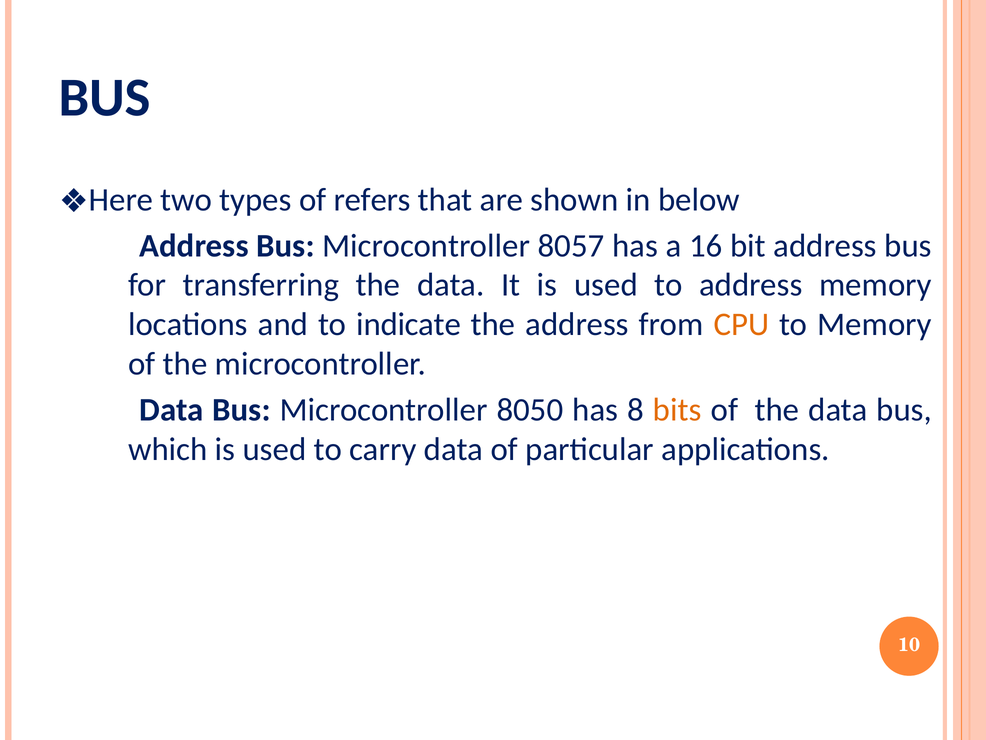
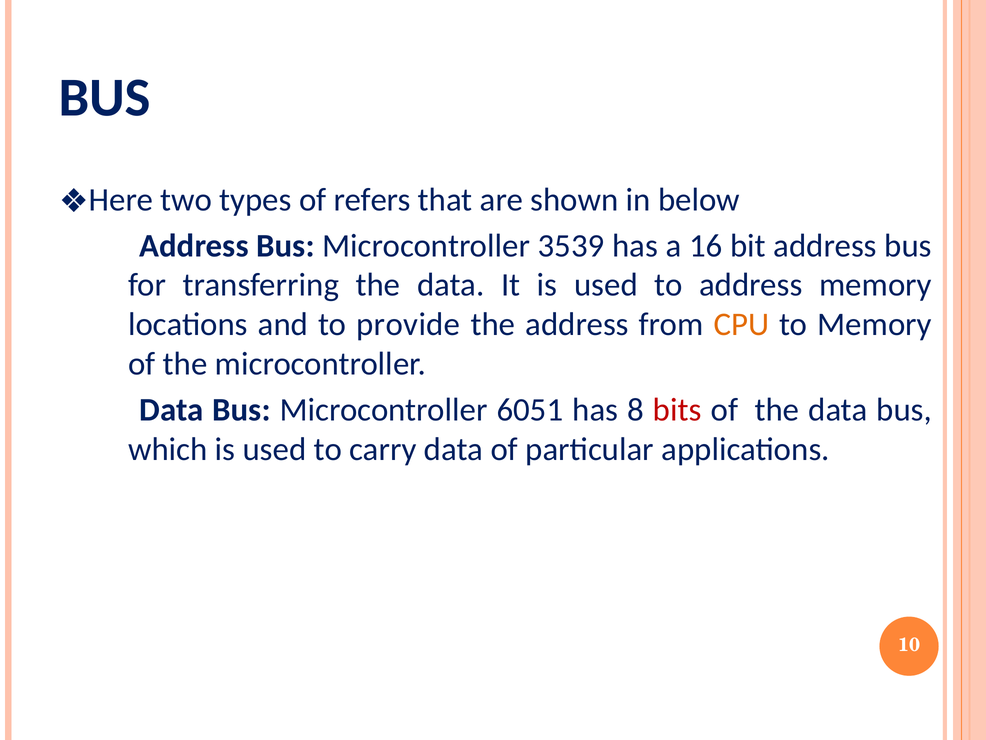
8057: 8057 -> 3539
indicate: indicate -> provide
8050: 8050 -> 6051
bits colour: orange -> red
